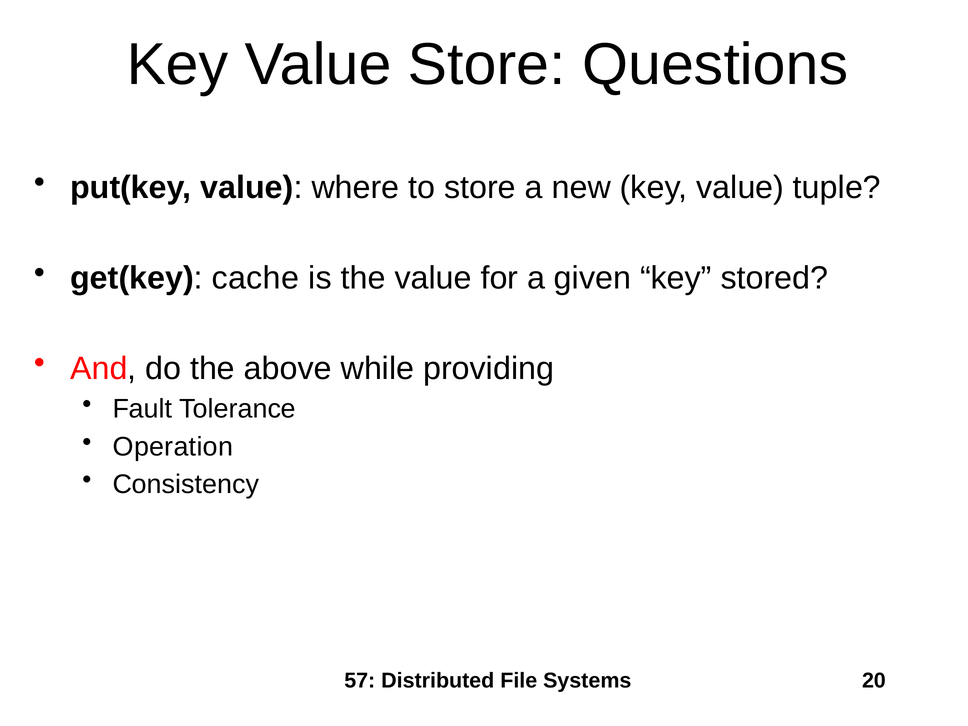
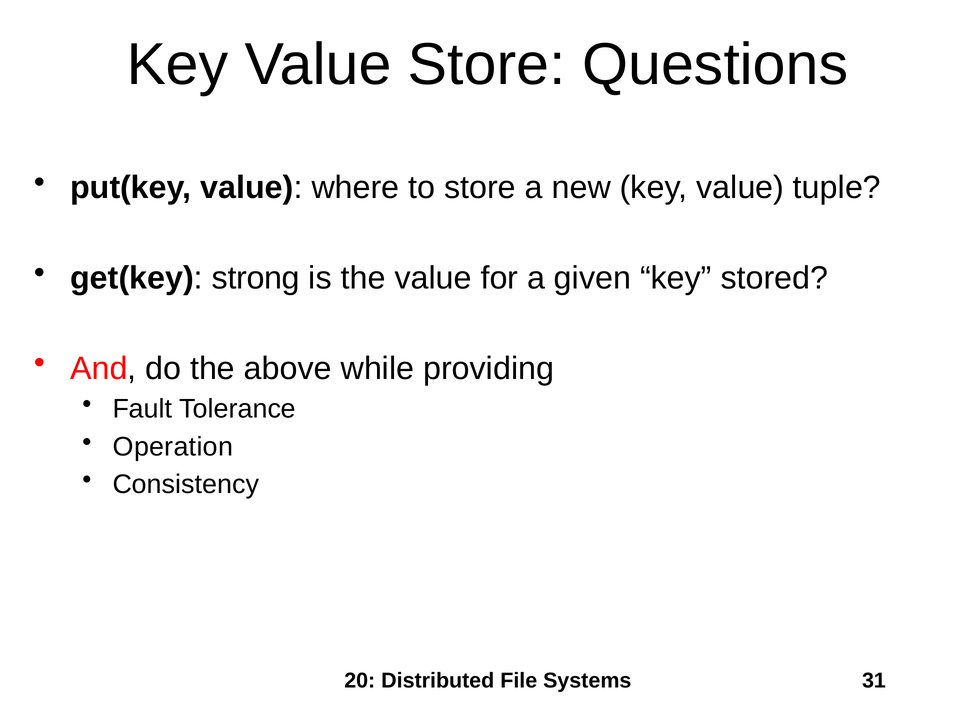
cache: cache -> strong
57: 57 -> 20
20: 20 -> 31
